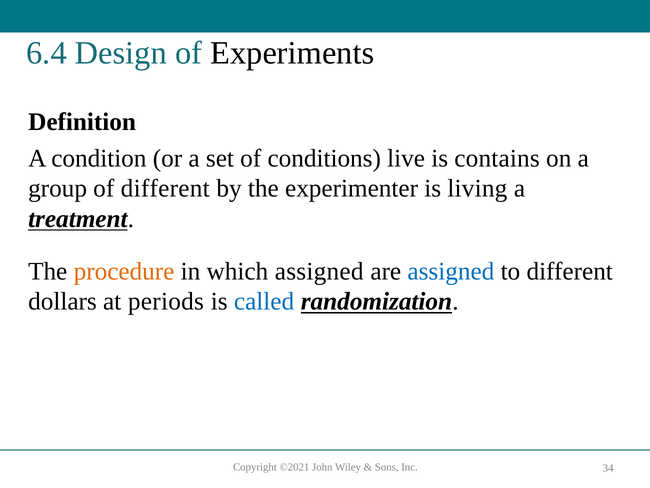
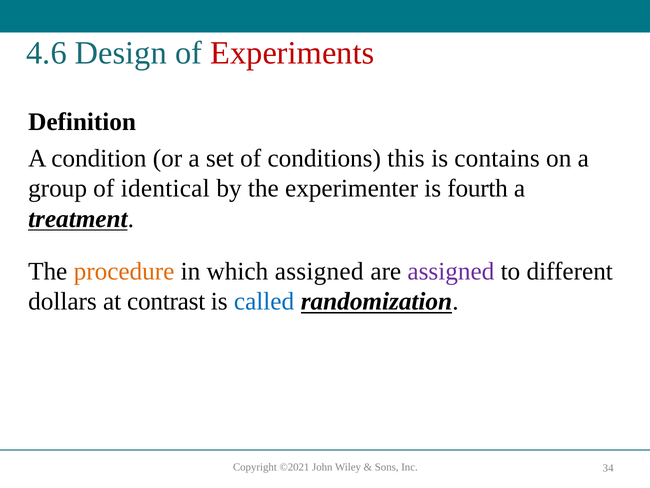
6.4: 6.4 -> 4.6
Experiments colour: black -> red
live: live -> this
of different: different -> identical
living: living -> fourth
assigned at (451, 271) colour: blue -> purple
periods: periods -> contrast
